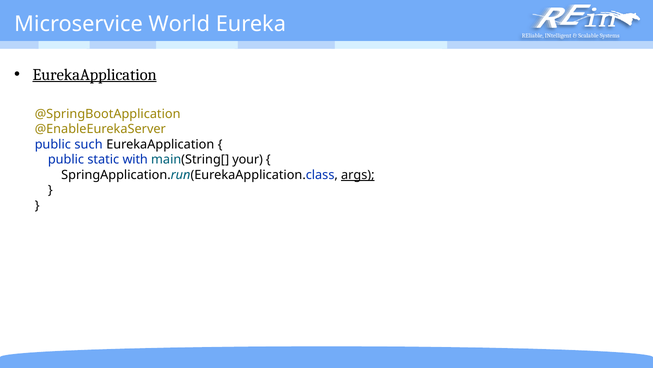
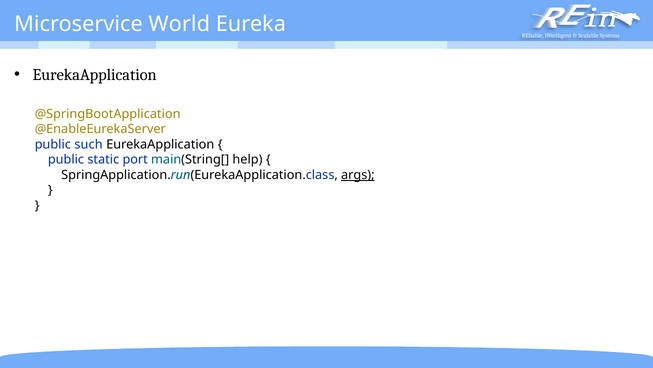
EurekaApplication at (95, 75) underline: present -> none
with: with -> port
your: your -> help
